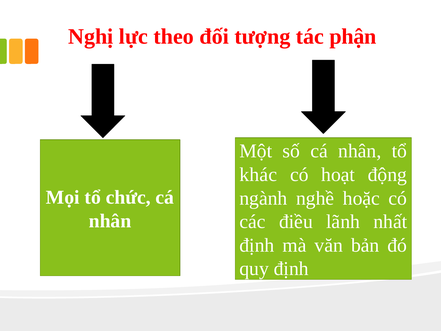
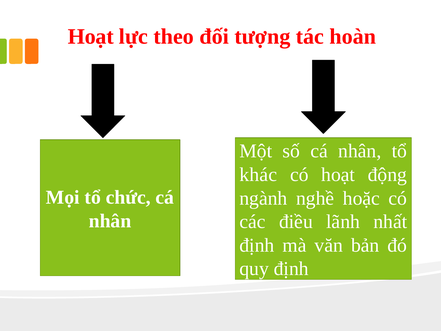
Nghị at (91, 37): Nghị -> Hoạt
phận: phận -> hoàn
